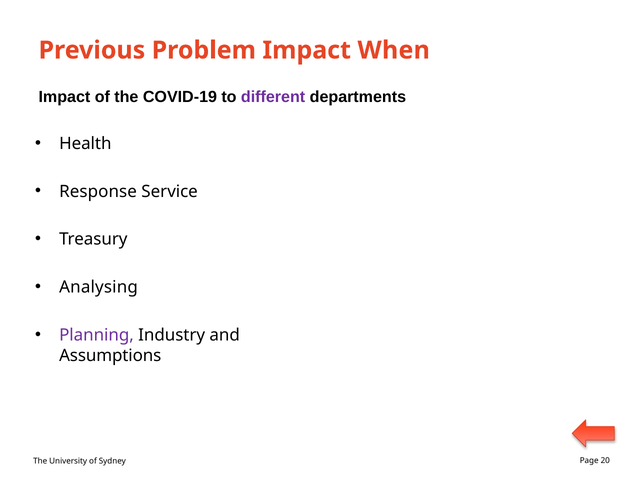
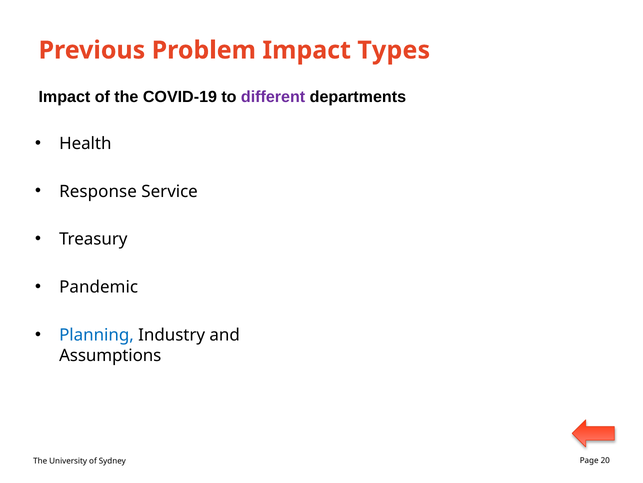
When: When -> Types
Analysing: Analysing -> Pandemic
Planning colour: purple -> blue
